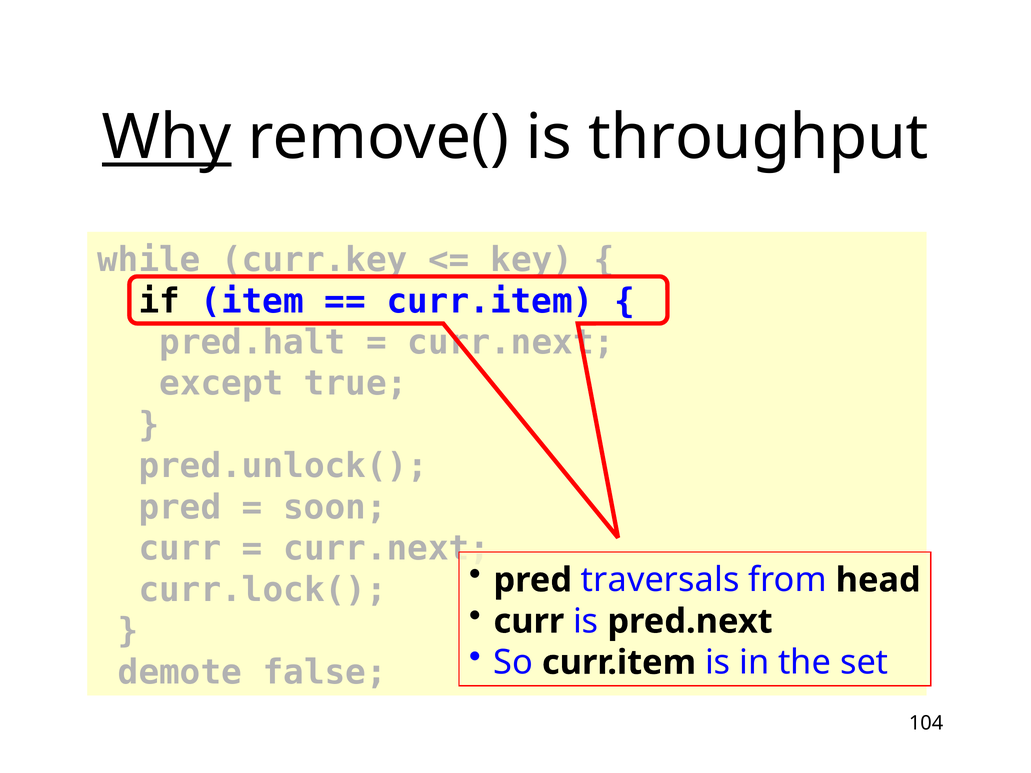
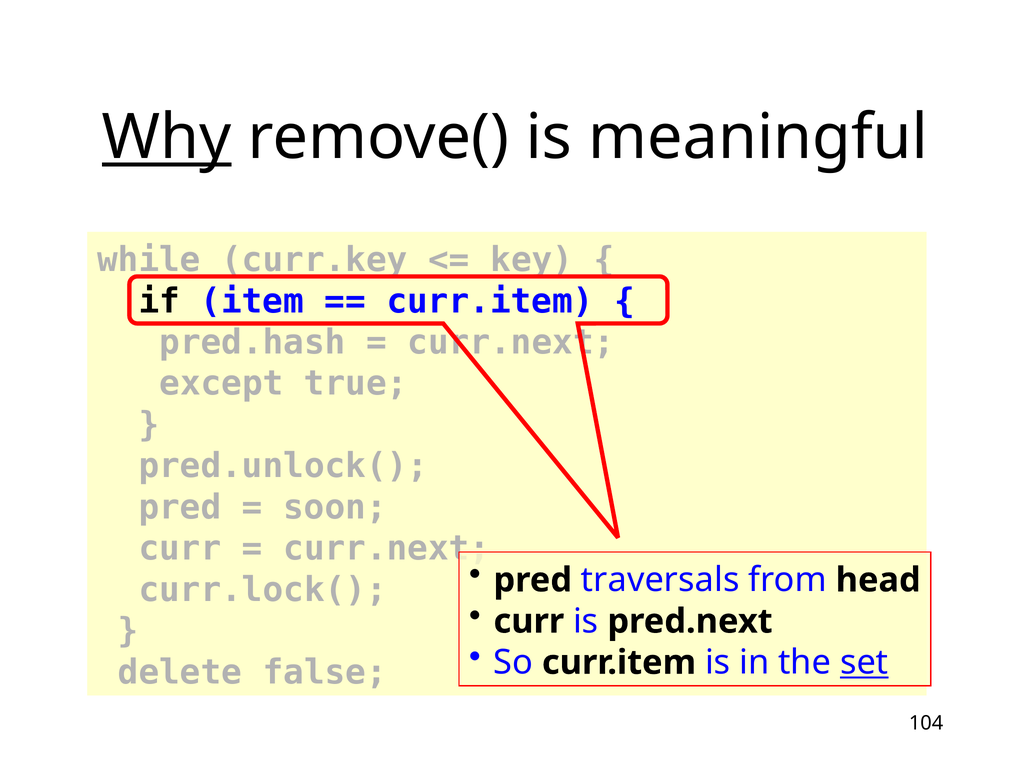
throughput: throughput -> meaningful
pred.halt: pred.halt -> pred.hash
set underline: none -> present
demote: demote -> delete
